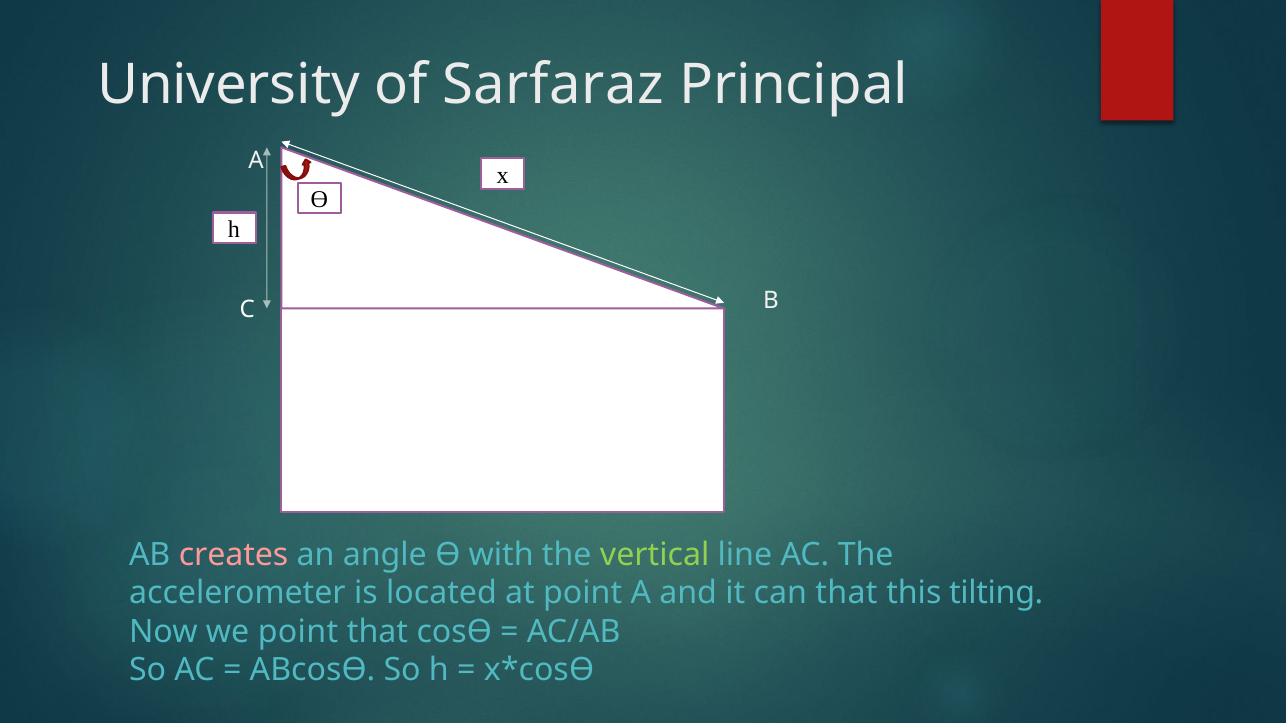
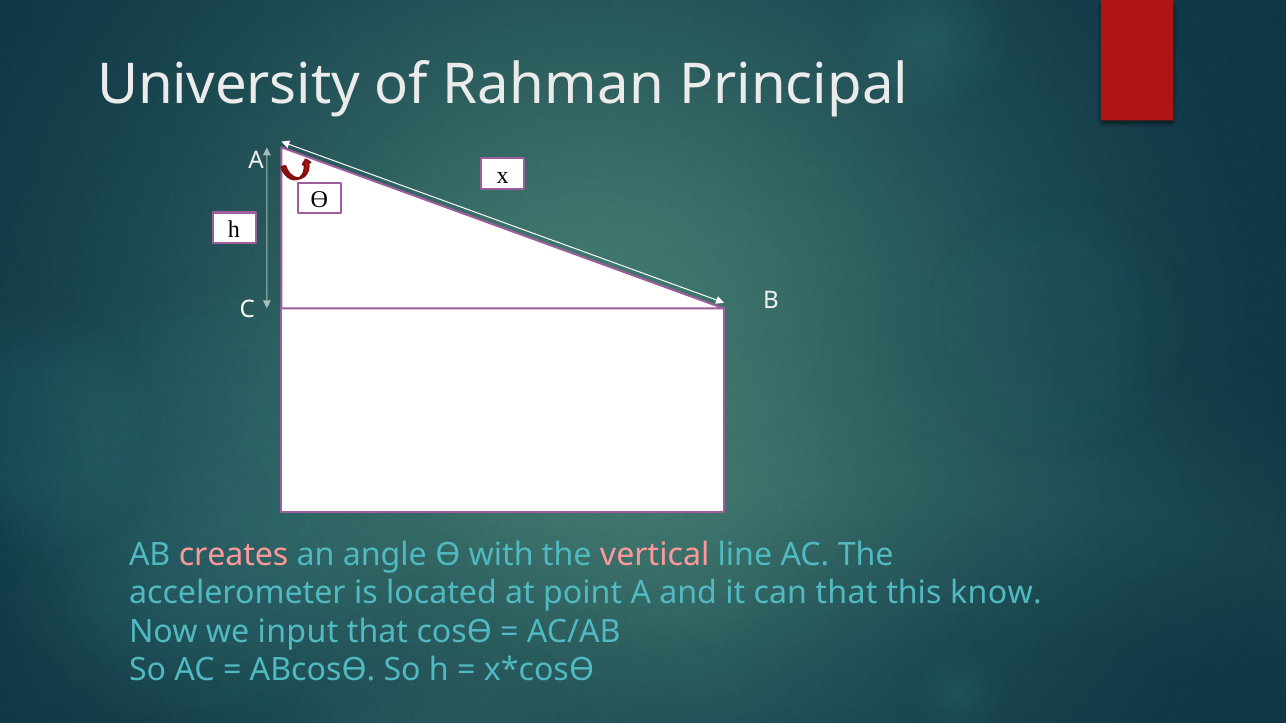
Sarfaraz: Sarfaraz -> Rahman
vertical colour: light green -> pink
tilting: tilting -> know
we point: point -> input
